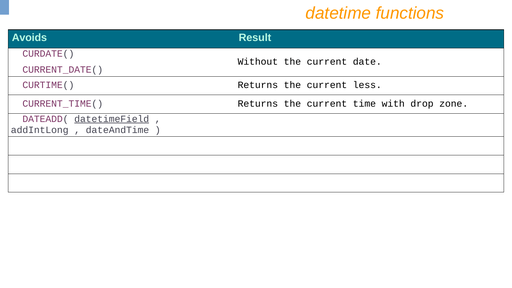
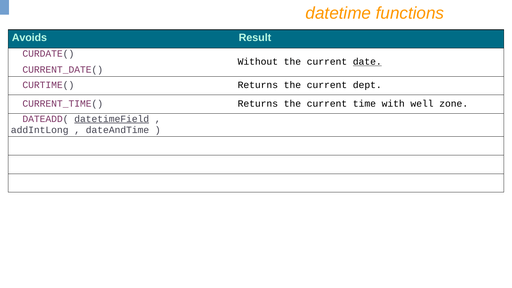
date underline: none -> present
less: less -> dept
drop: drop -> well
